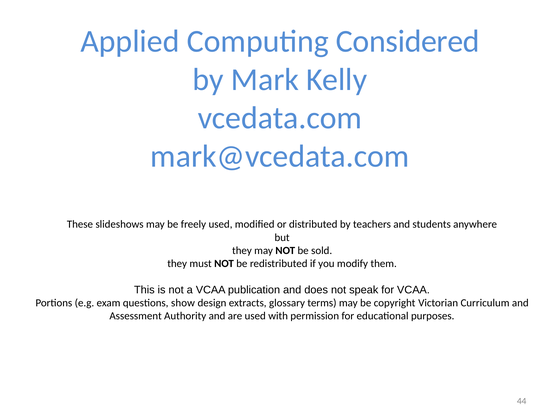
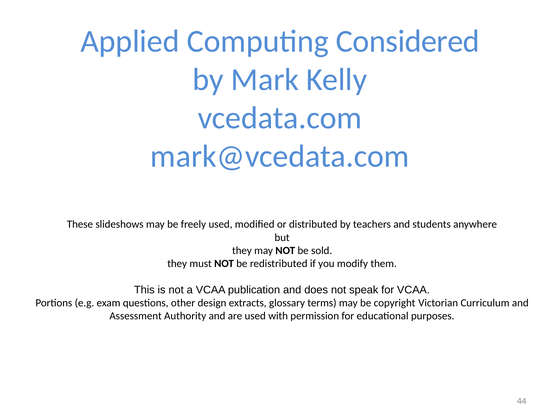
show: show -> other
